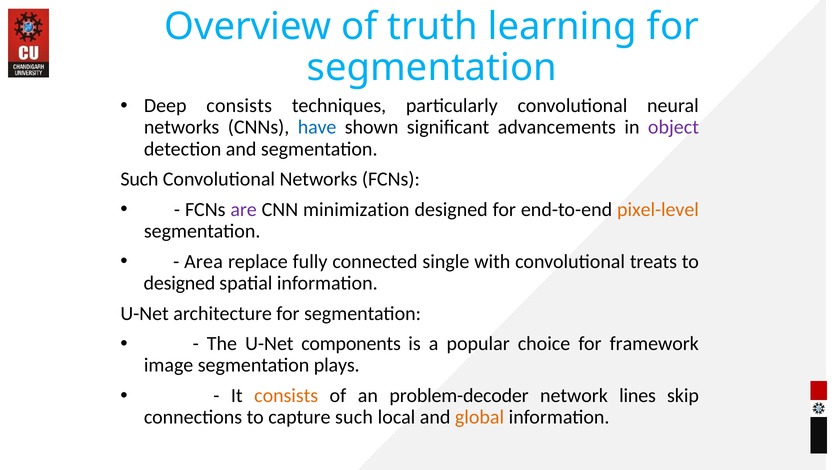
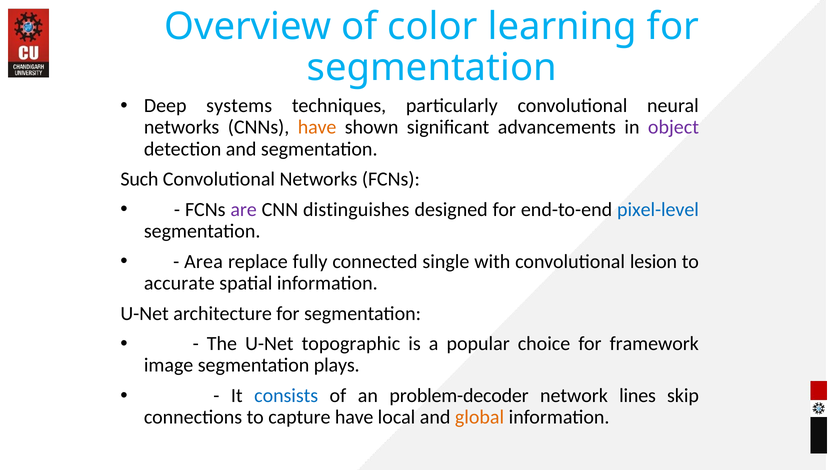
truth: truth -> color
Deep consists: consists -> systems
have at (317, 127) colour: blue -> orange
minimization: minimization -> distinguishes
pixel-level colour: orange -> blue
treats: treats -> lesion
designed at (179, 283): designed -> accurate
components: components -> topographic
consists at (286, 395) colour: orange -> blue
capture such: such -> have
